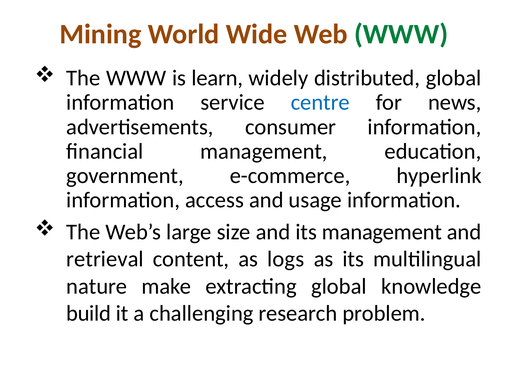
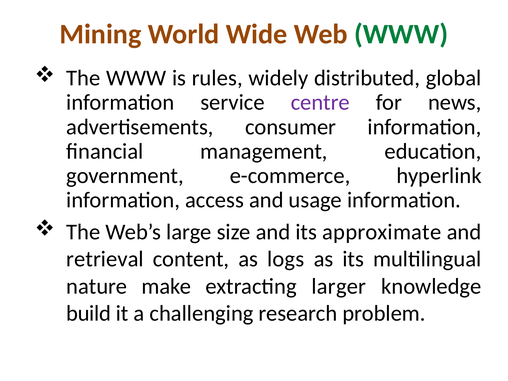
learn: learn -> rules
centre colour: blue -> purple
its management: management -> approximate
extracting global: global -> larger
